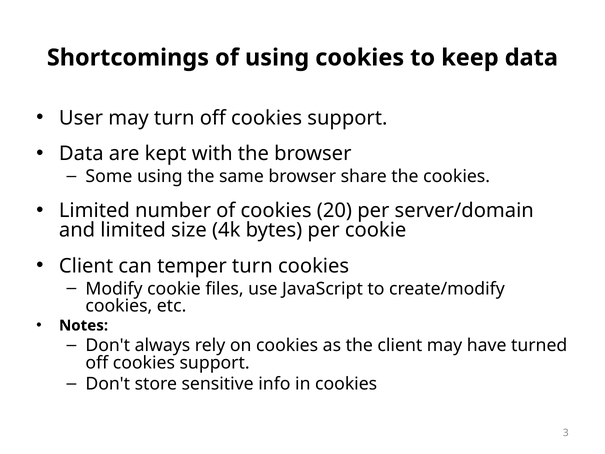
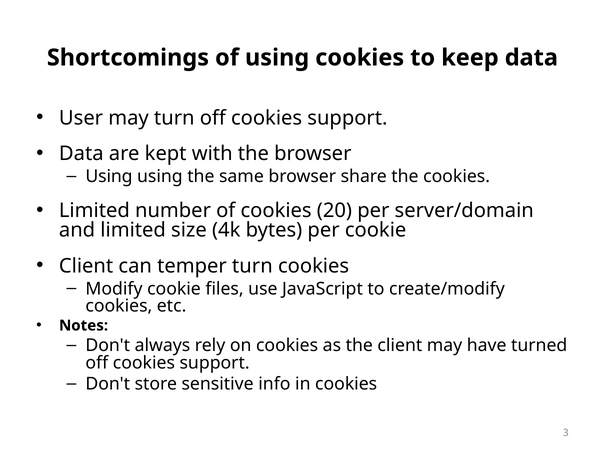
Some at (109, 176): Some -> Using
